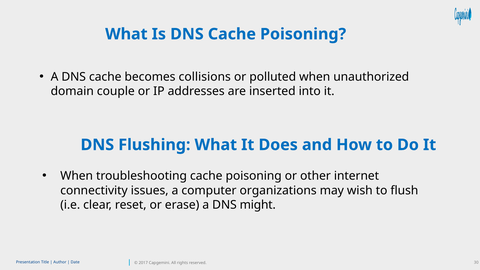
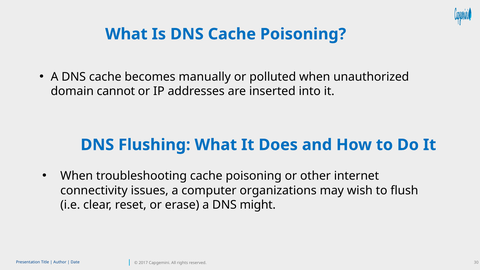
collisions: collisions -> manually
couple: couple -> cannot
